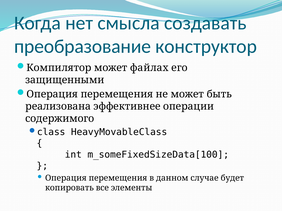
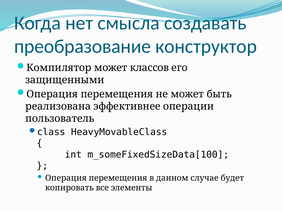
файлах: файлах -> классов
содержимого: содержимого -> пользователь
